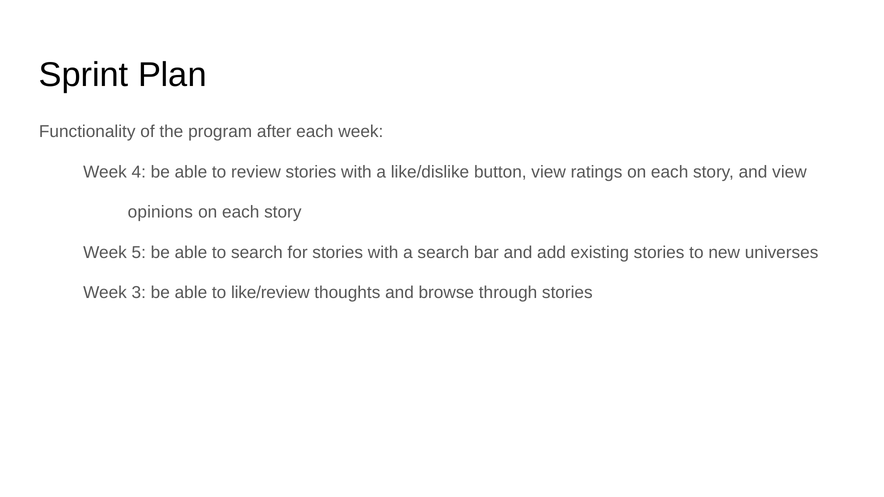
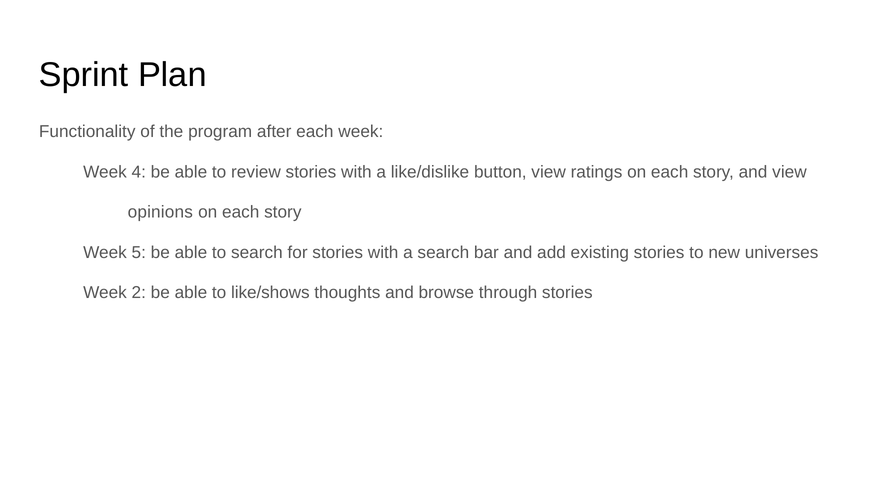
3: 3 -> 2
like/review: like/review -> like/shows
